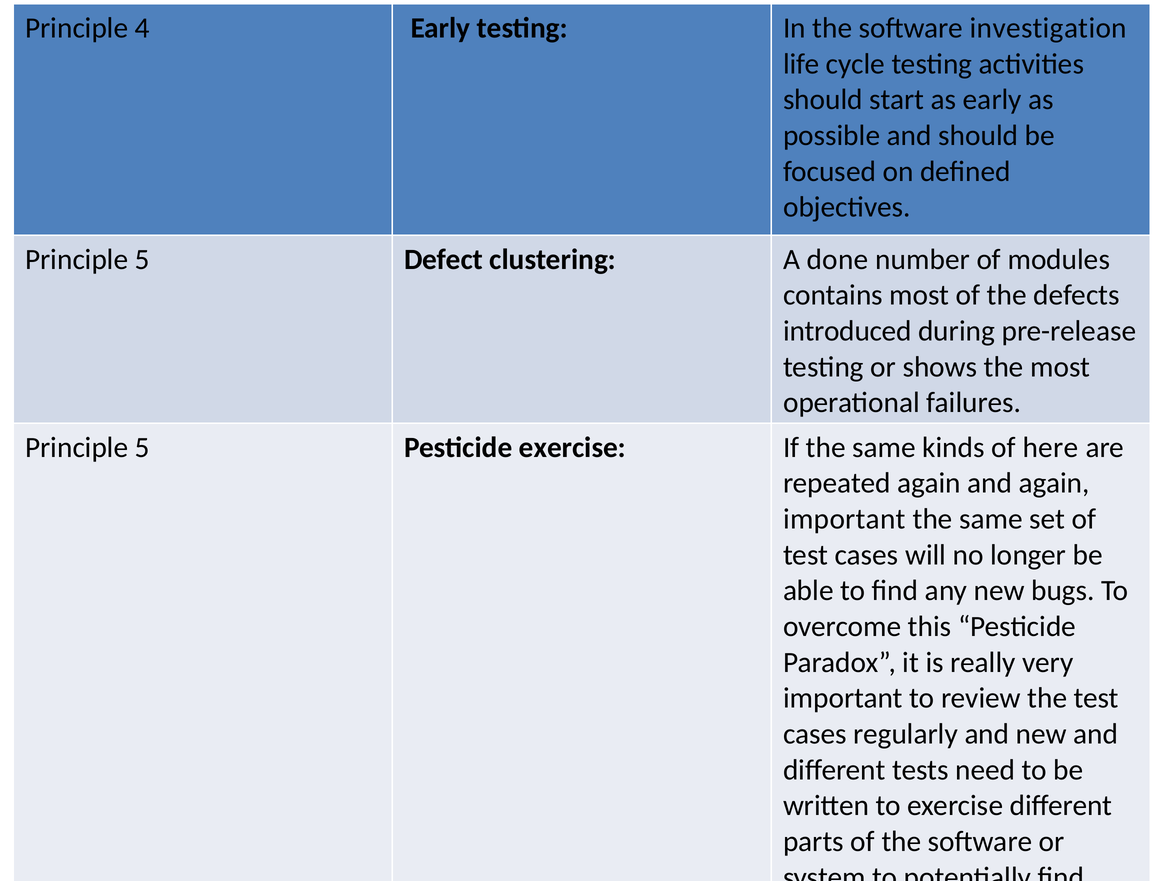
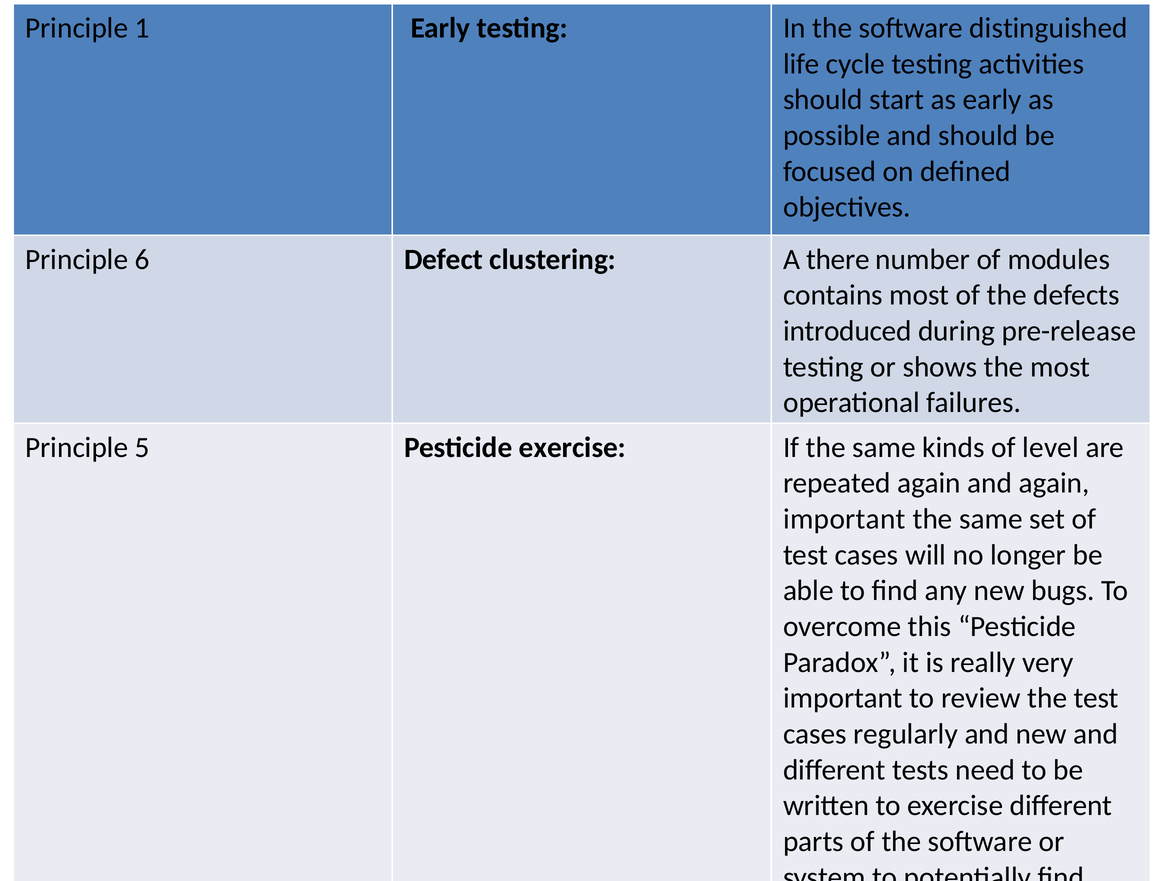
4: 4 -> 1
investigation: investigation -> distinguished
5 at (142, 259): 5 -> 6
done: done -> there
here: here -> level
